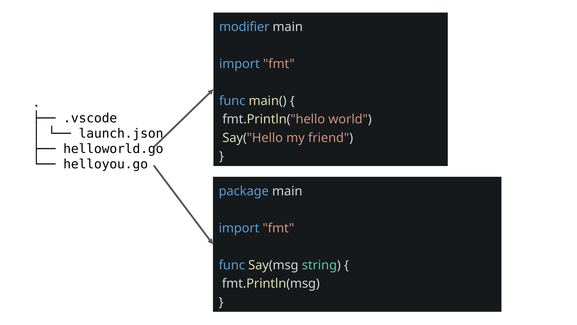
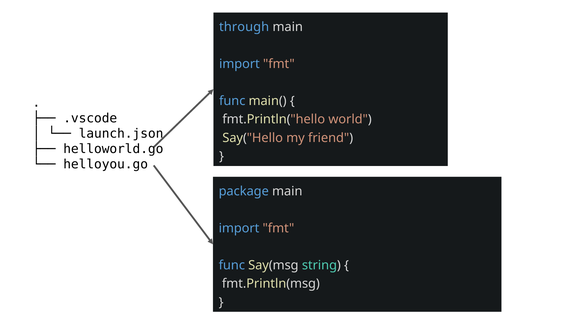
modifier: modifier -> through
